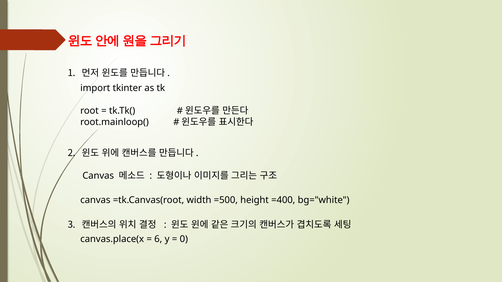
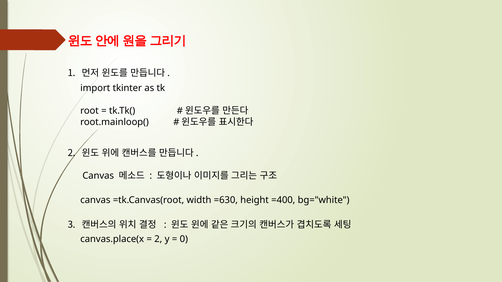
=500: =500 -> =630
6 at (158, 239): 6 -> 2
